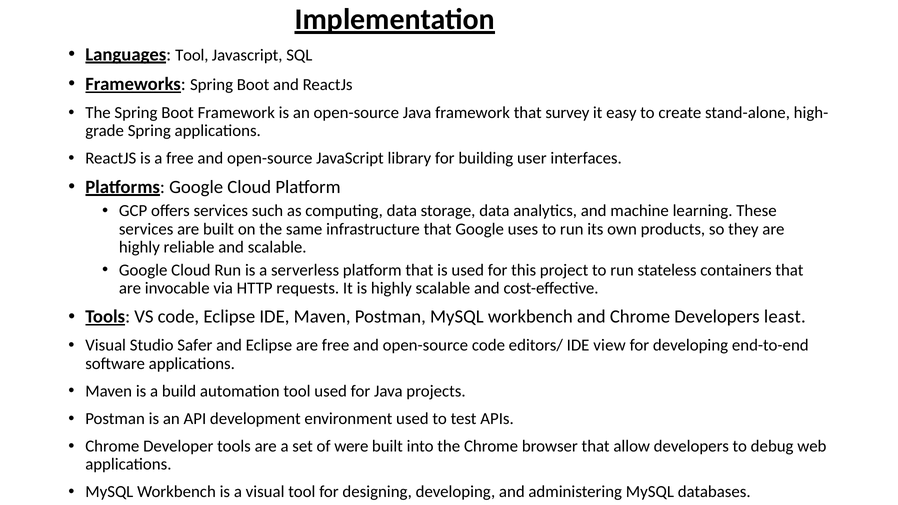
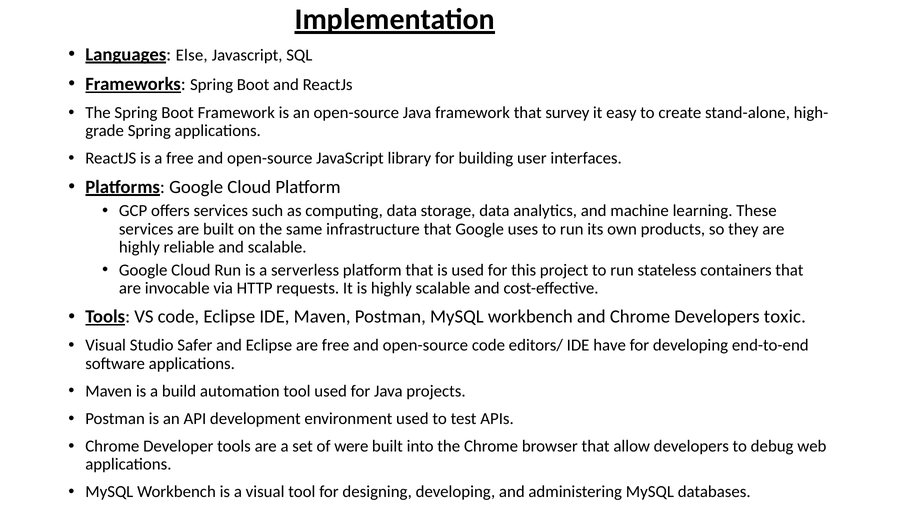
Languages Tool: Tool -> Else
least: least -> toxic
view: view -> have
